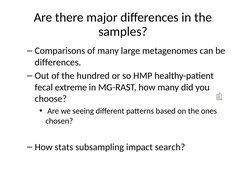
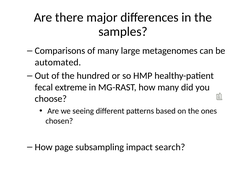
differences at (58, 62): differences -> automated
stats: stats -> page
